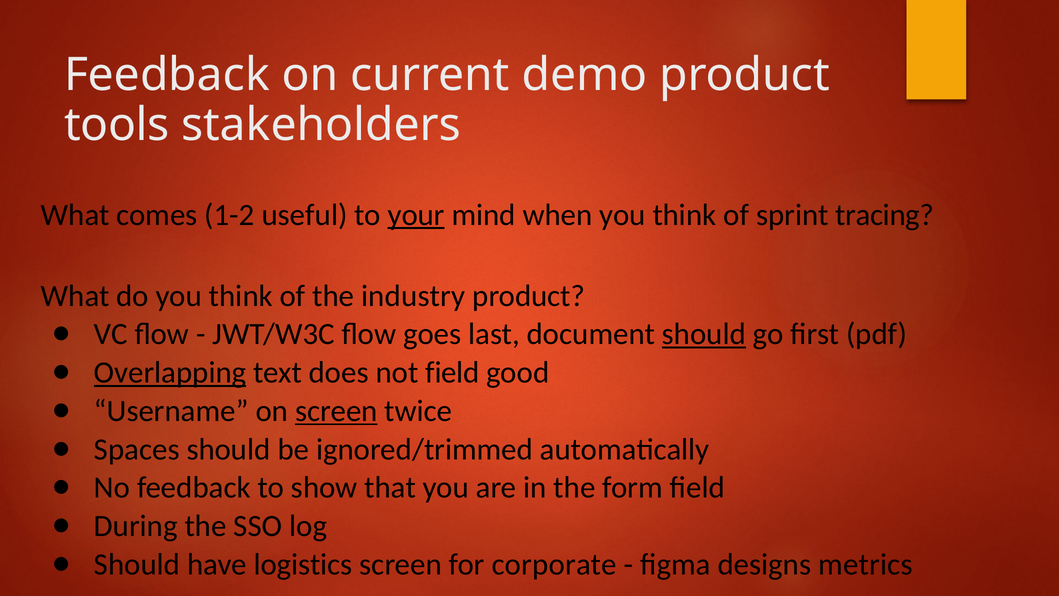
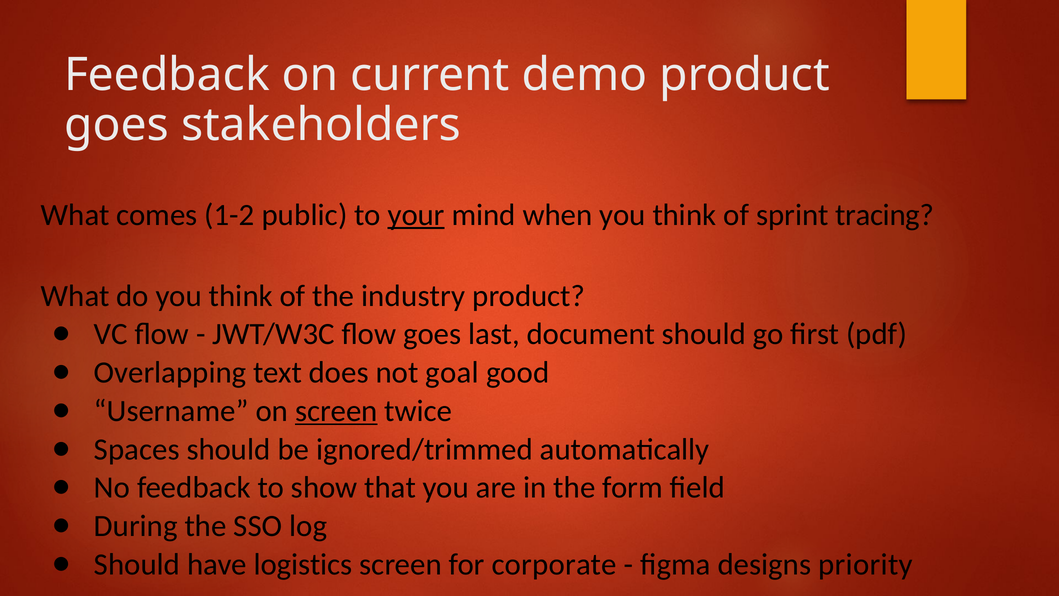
tools at (117, 125): tools -> goes
useful: useful -> public
should at (704, 334) underline: present -> none
Overlapping underline: present -> none
not field: field -> goal
metrics: metrics -> priority
